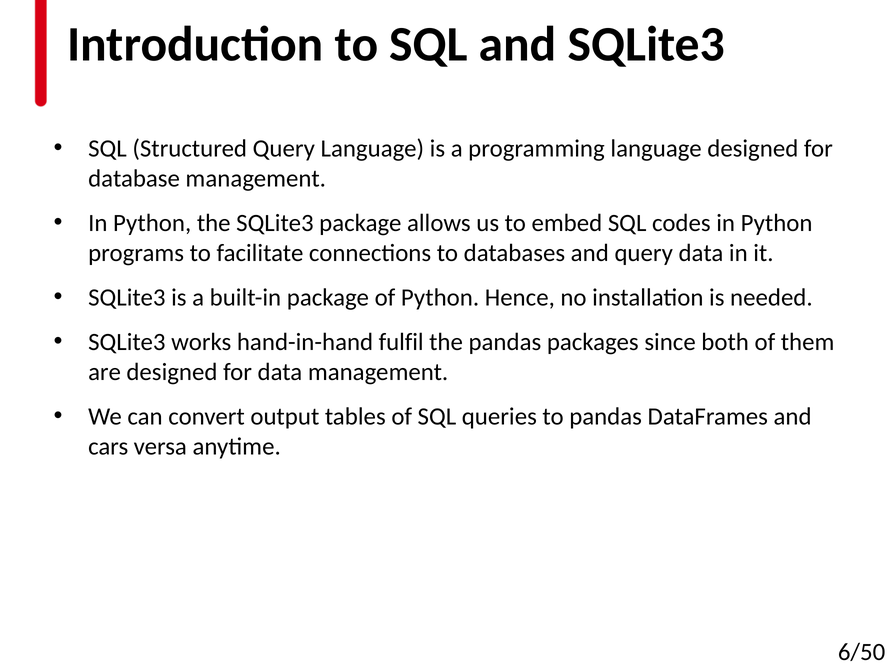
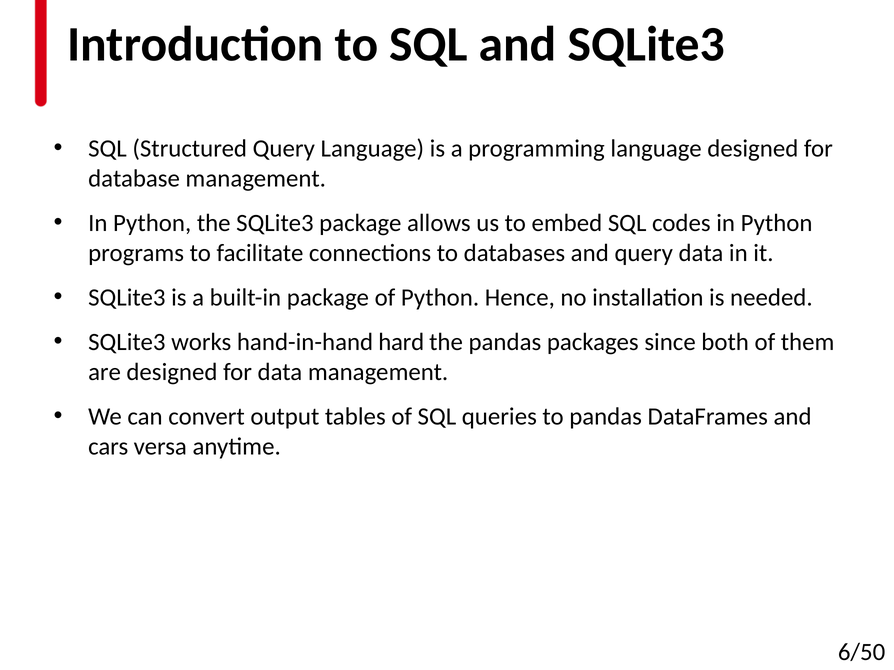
fulfil: fulfil -> hard
